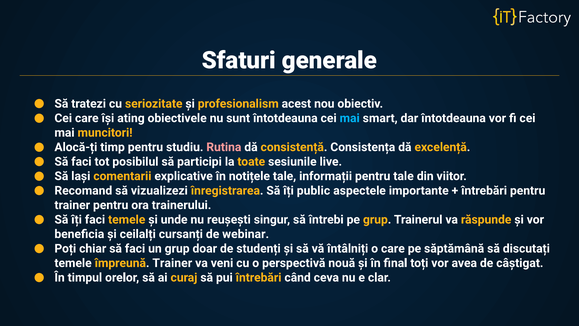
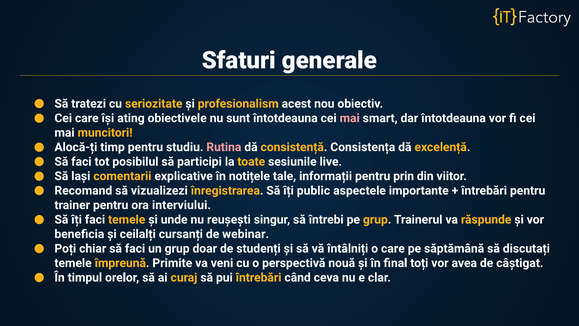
mai at (350, 118) colour: light blue -> pink
pentru tale: tale -> prin
trainerului: trainerului -> interviului
împreună Trainer: Trainer -> Primite
